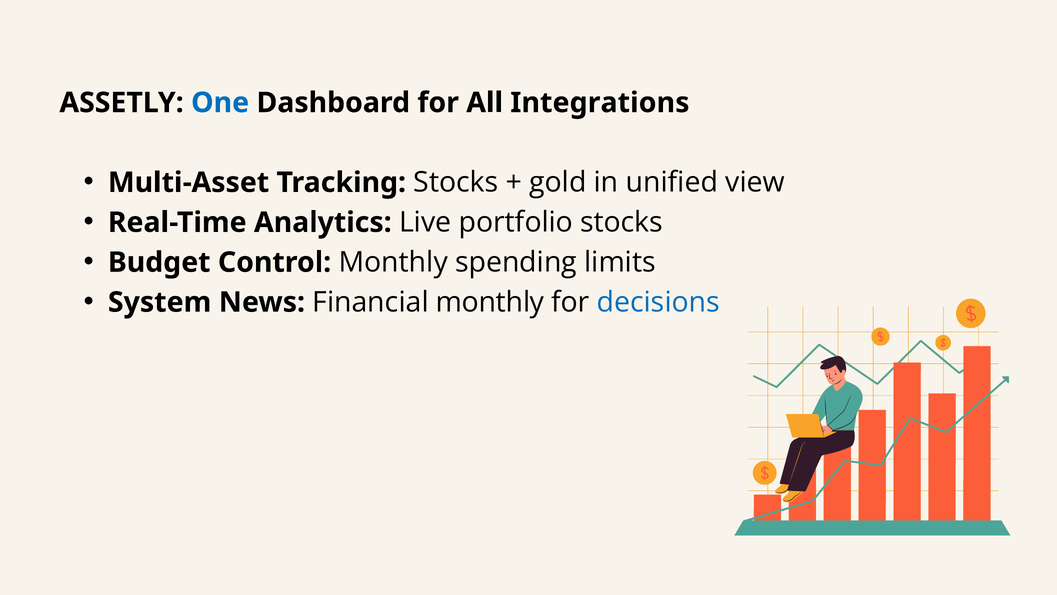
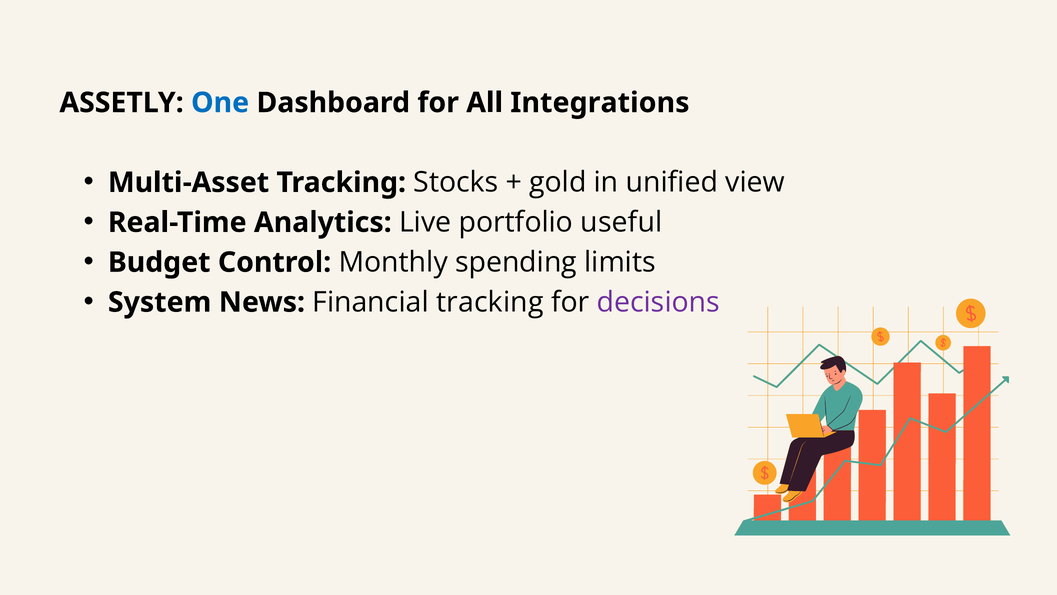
portfolio stocks: stocks -> useful
Financial monthly: monthly -> tracking
decisions colour: blue -> purple
